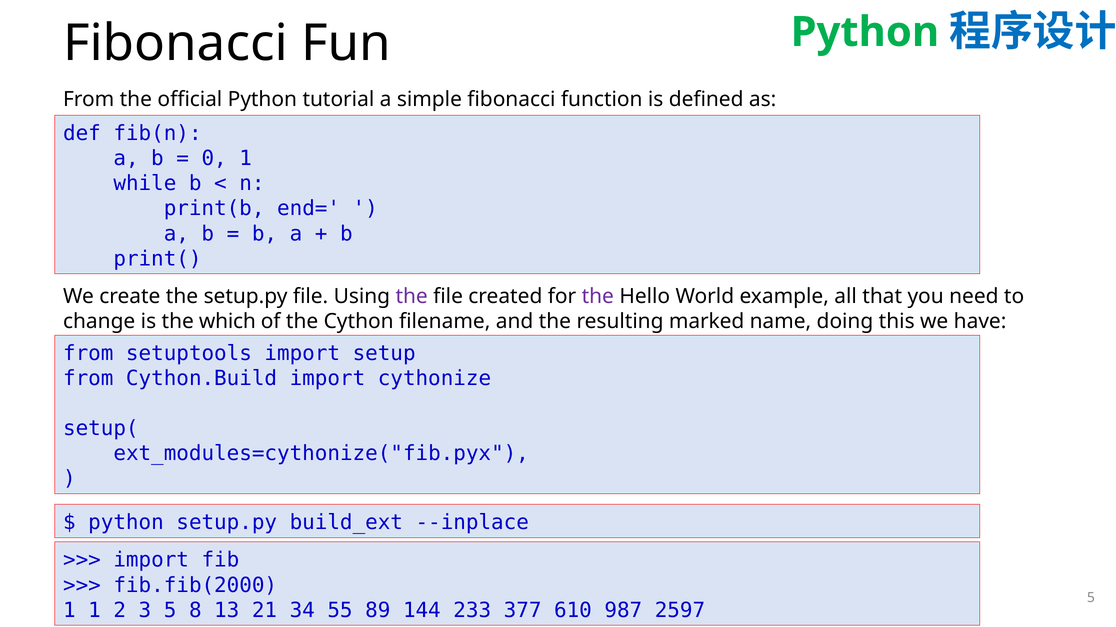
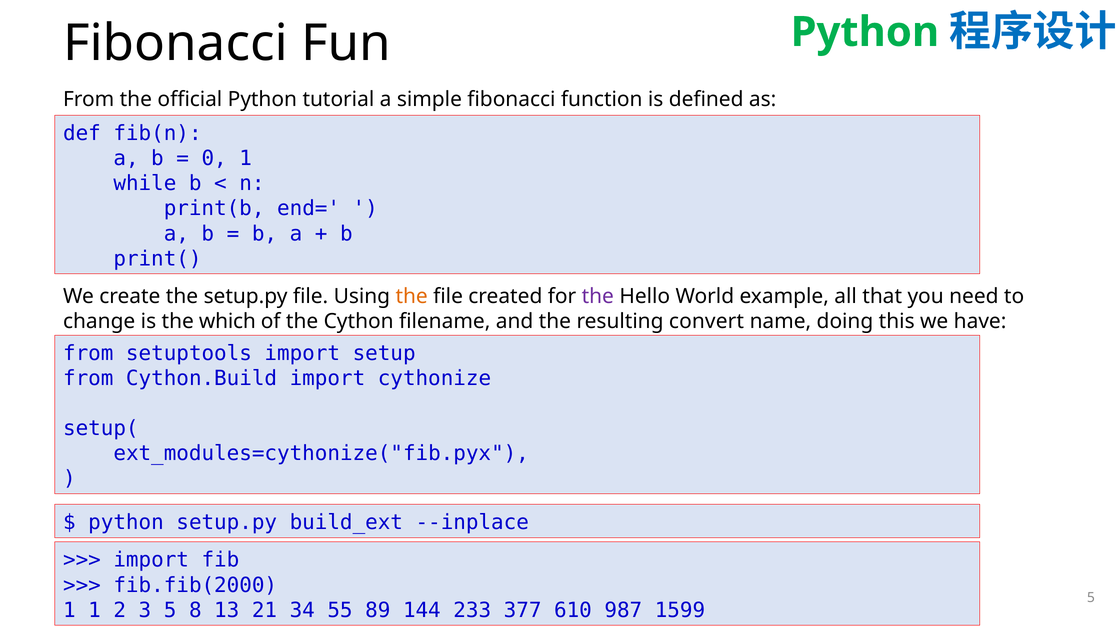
the at (412, 297) colour: purple -> orange
marked: marked -> convert
2597: 2597 -> 1599
